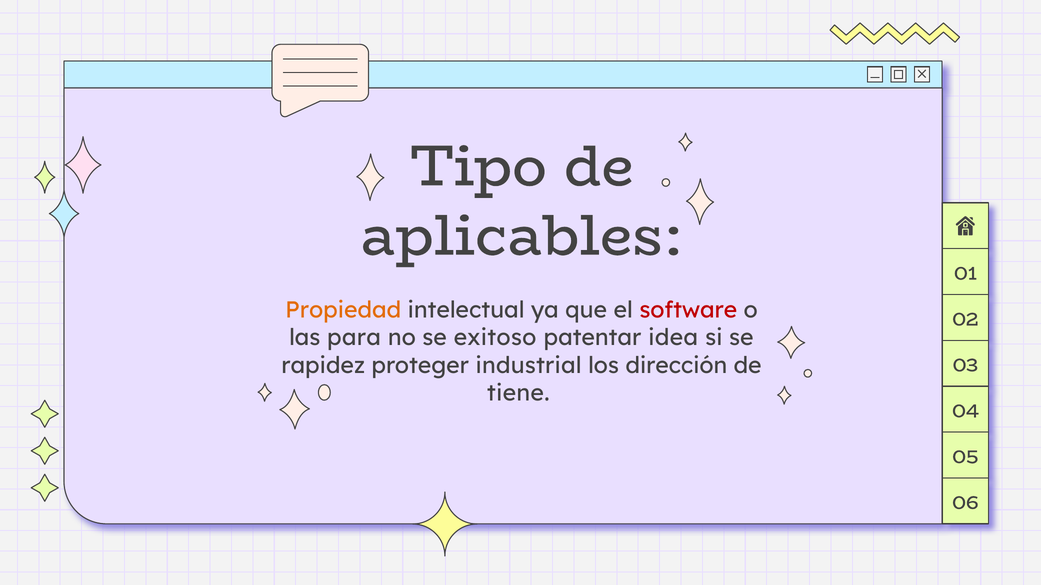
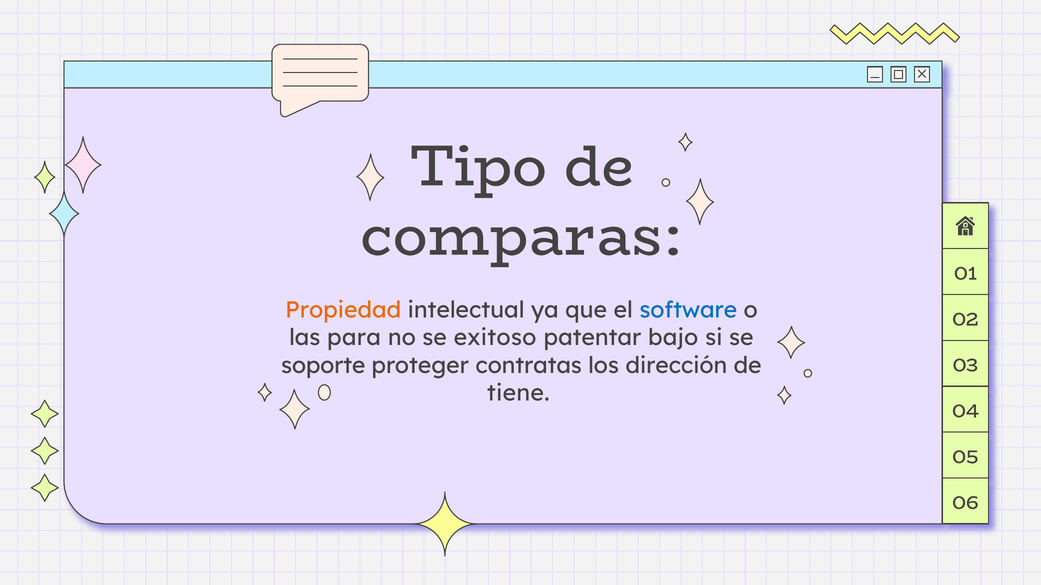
aplicables: aplicables -> comparas
software colour: red -> blue
idea: idea -> bajo
rapidez: rapidez -> soporte
industrial: industrial -> contratas
